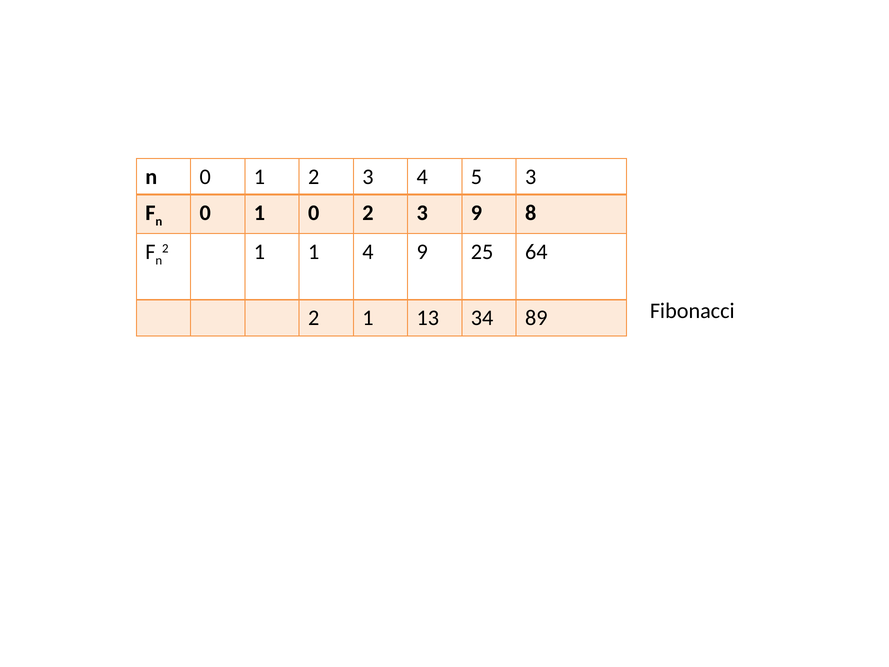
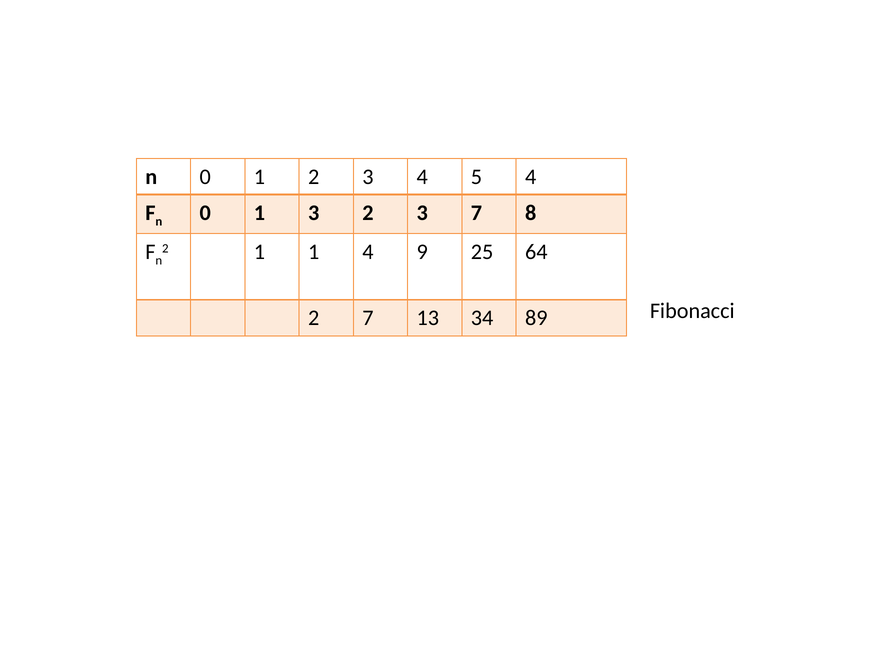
5 3: 3 -> 4
1 0: 0 -> 3
3 9: 9 -> 7
1 at (368, 318): 1 -> 7
